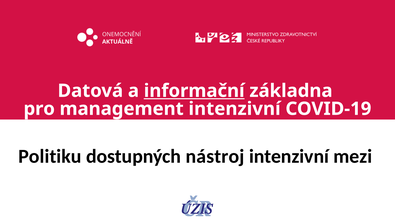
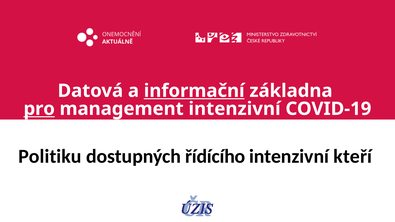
pro underline: none -> present
nástroj: nástroj -> řídícího
mezi: mezi -> kteří
